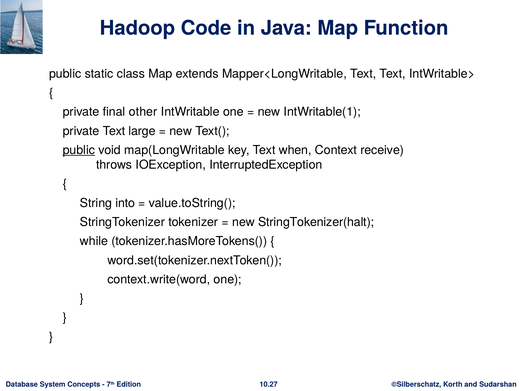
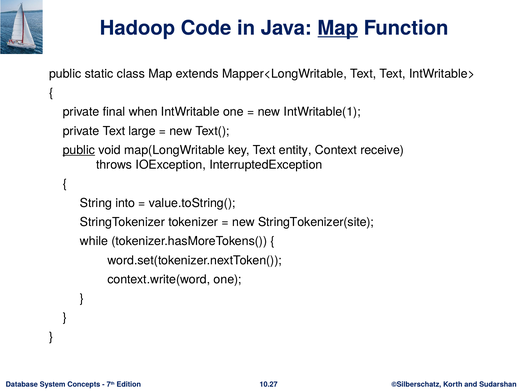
Map at (338, 28) underline: none -> present
other: other -> when
when: when -> entity
StringTokenizer(halt: StringTokenizer(halt -> StringTokenizer(site
